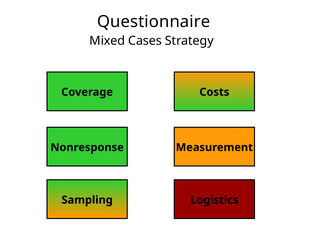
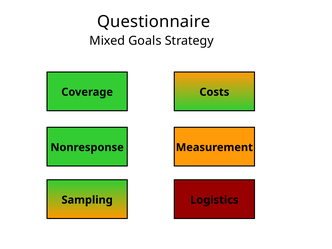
Cases: Cases -> Goals
